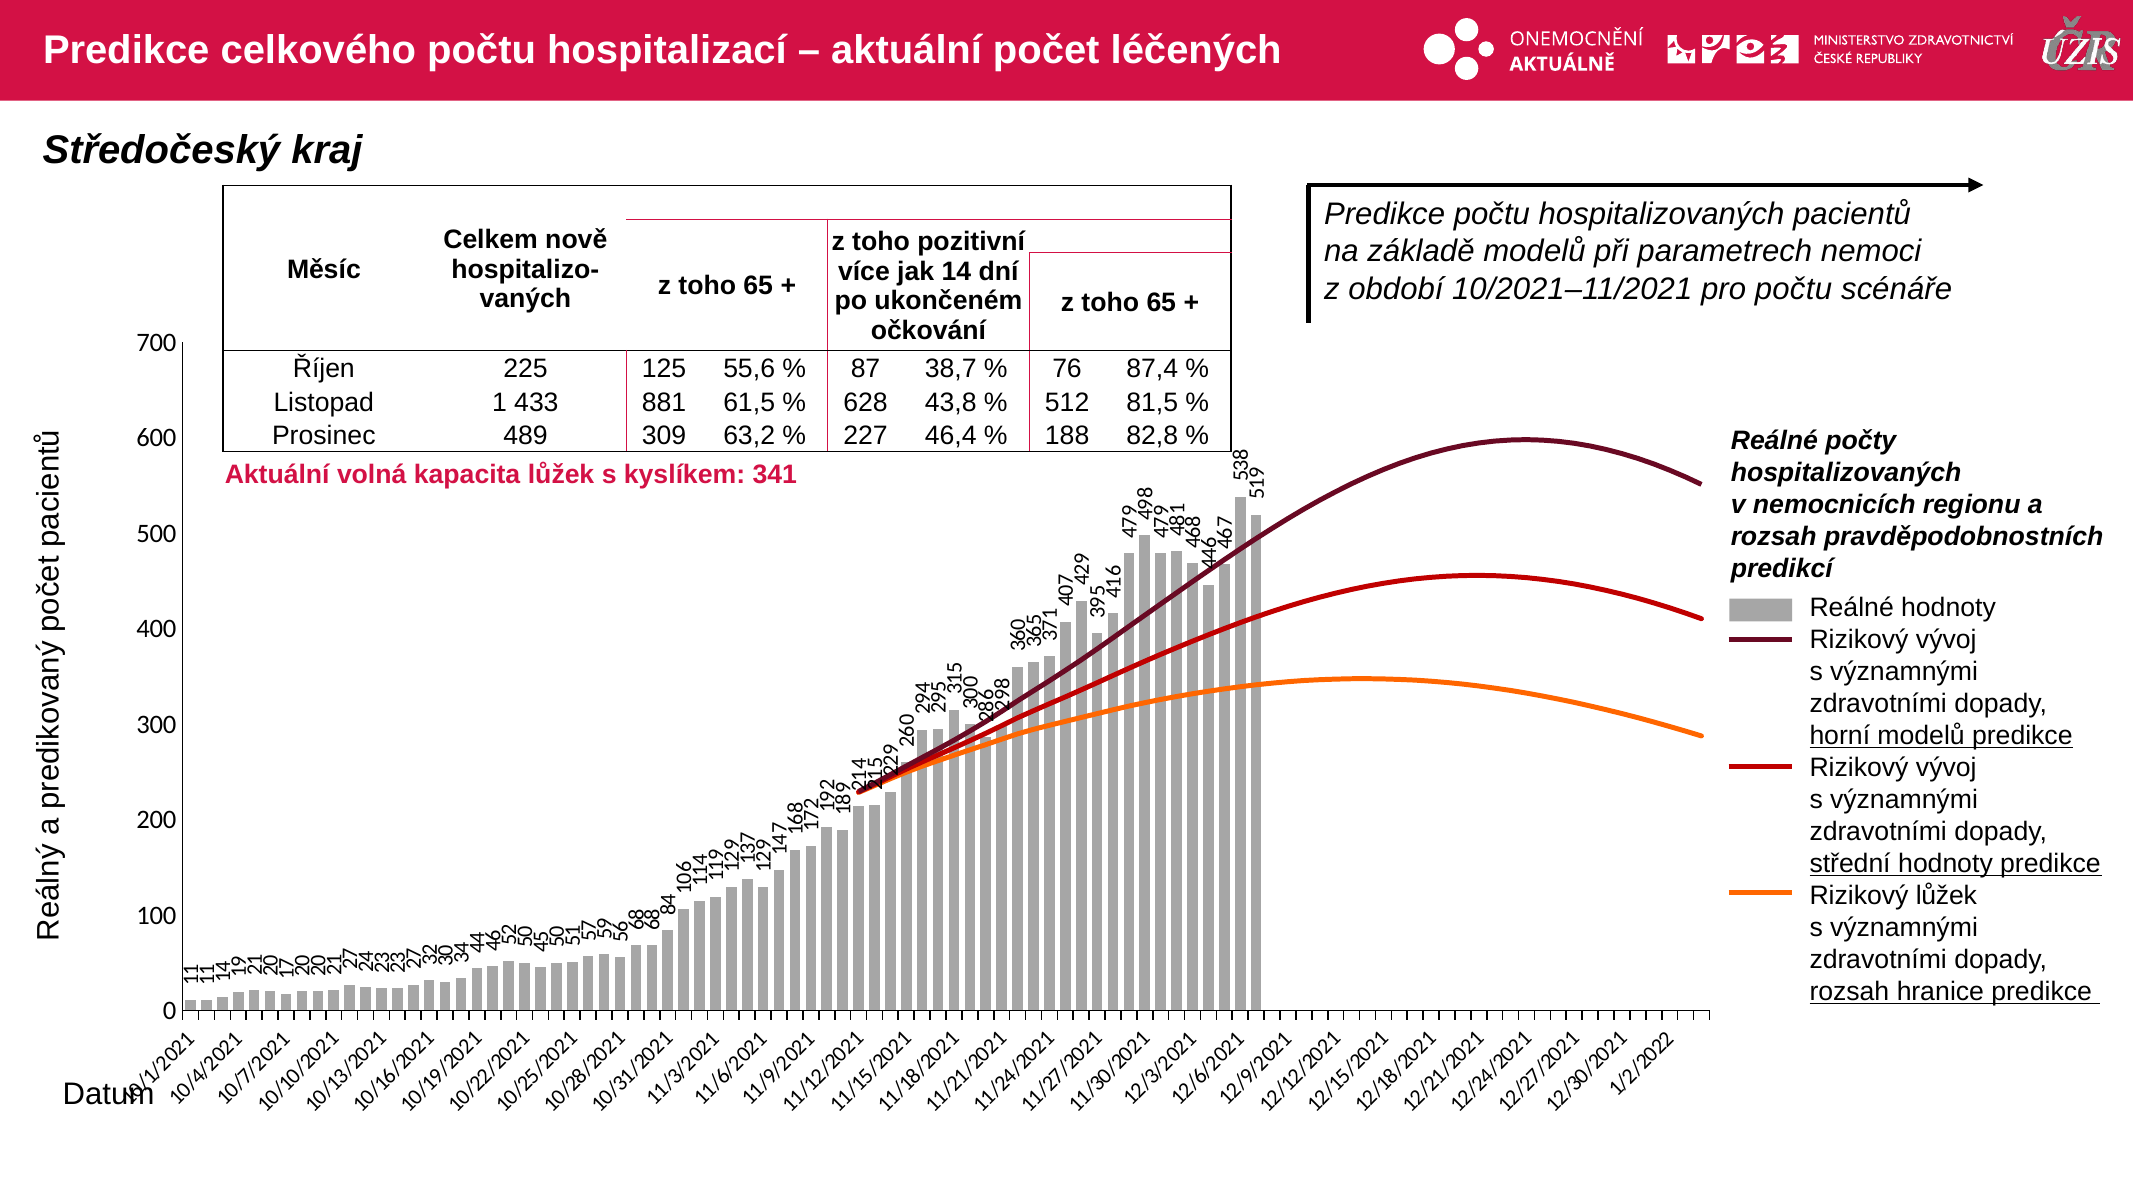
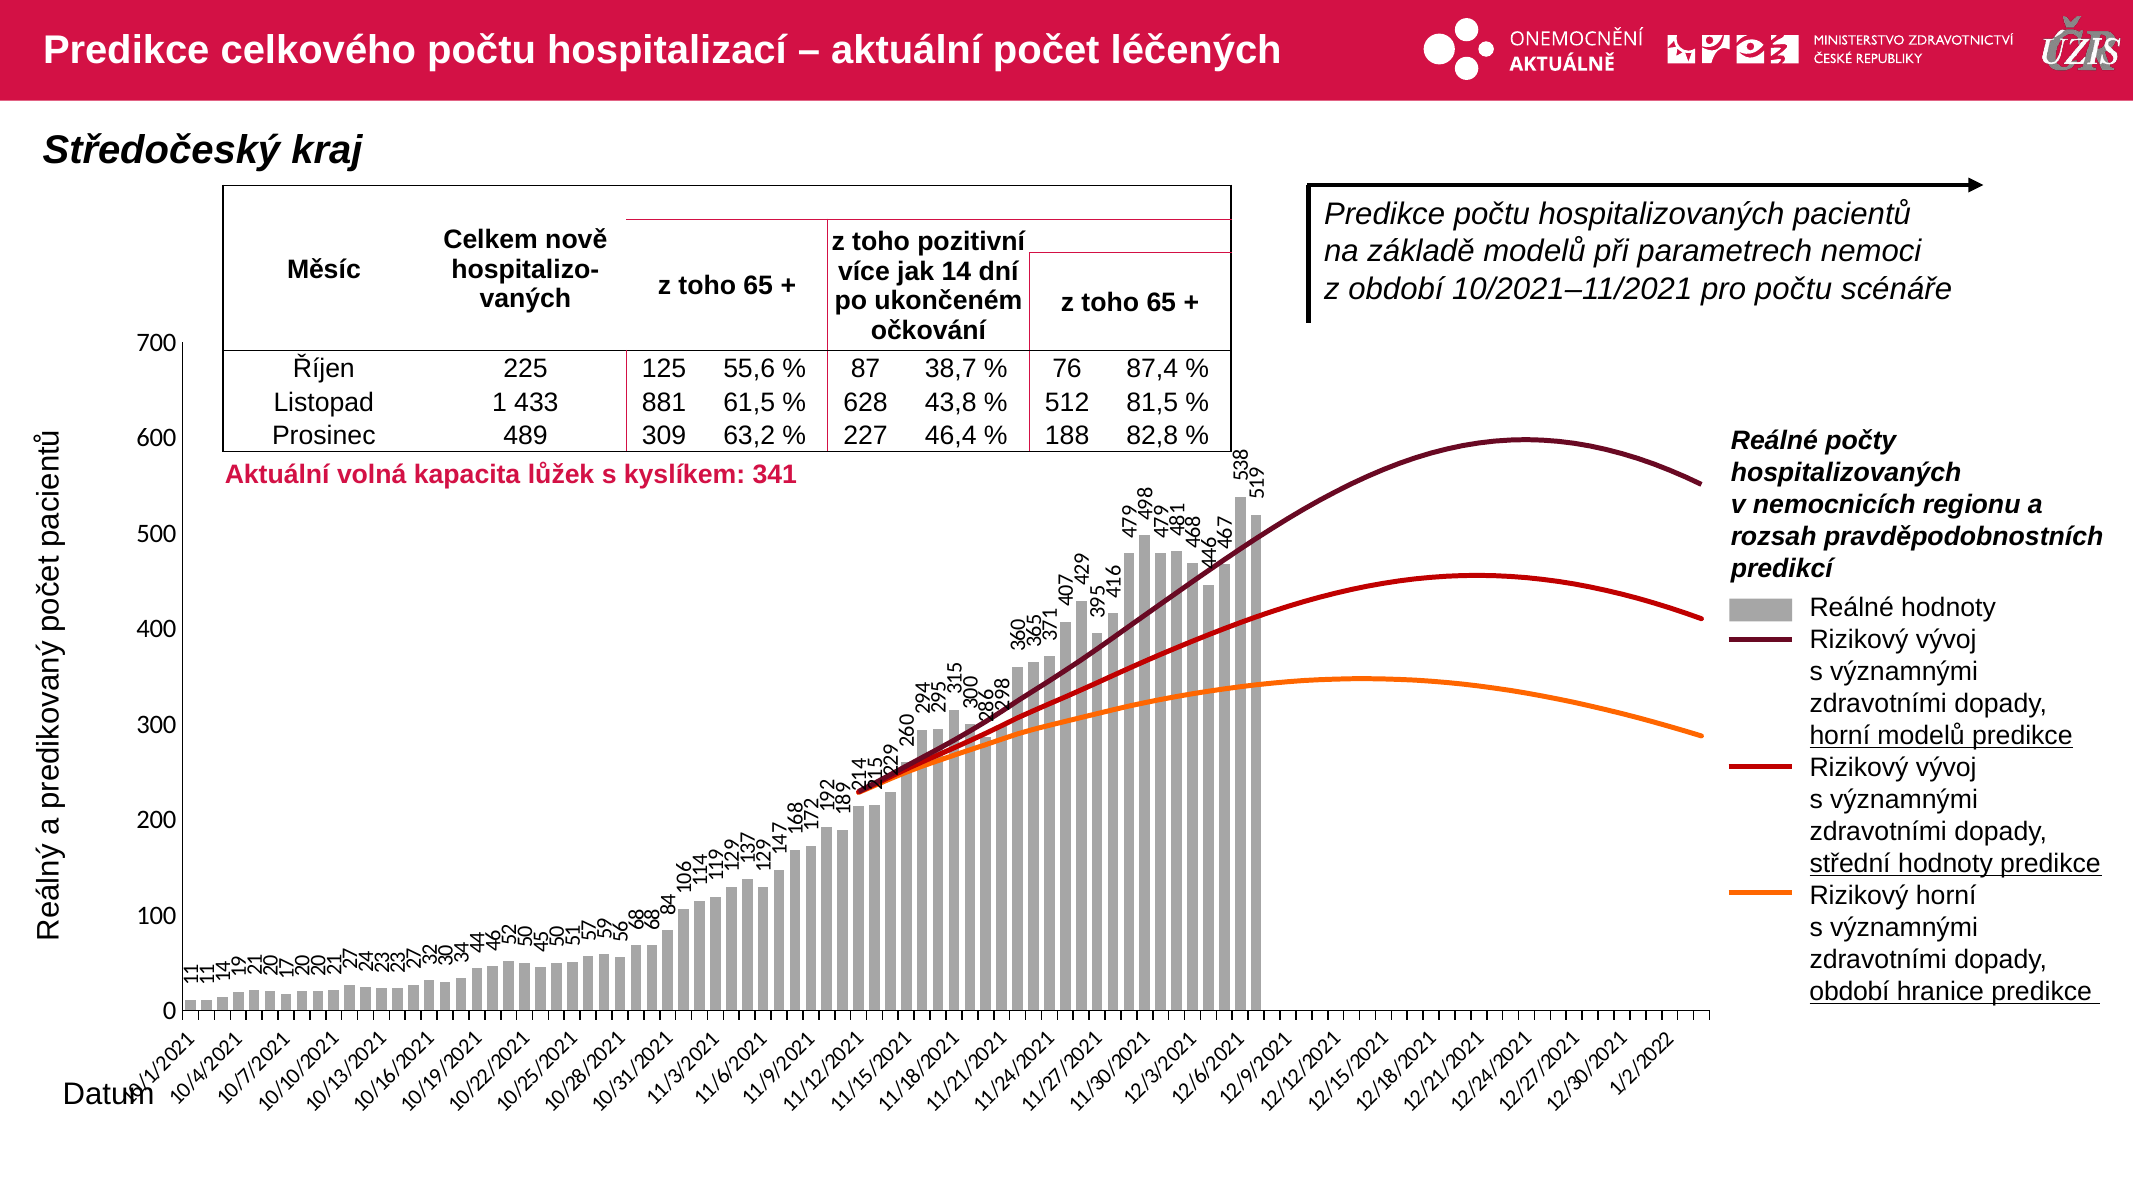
Rizikový lůžek: lůžek -> horní
rozsah at (1849, 992): rozsah -> období
